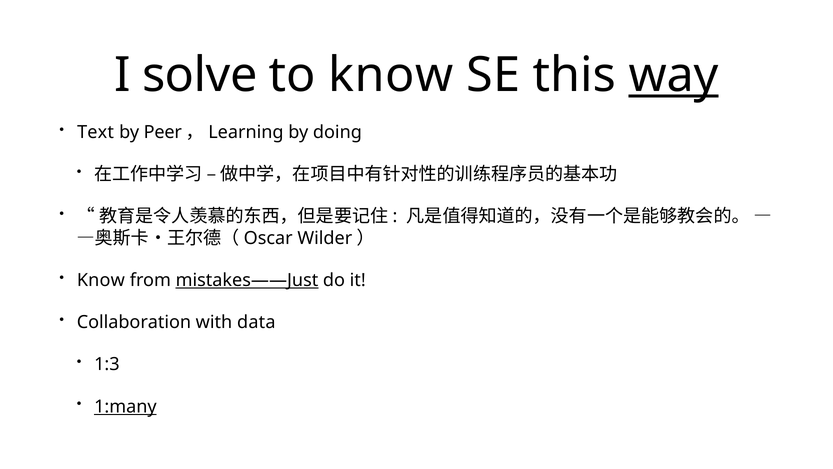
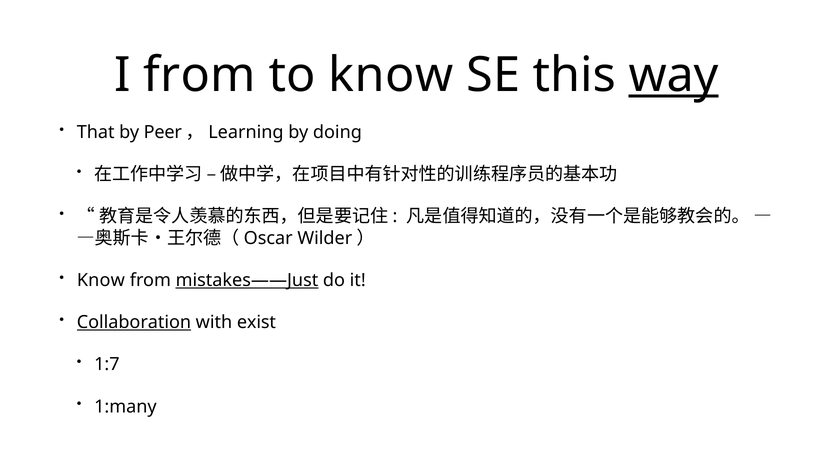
I solve: solve -> from
Text: Text -> That
Collaboration underline: none -> present
data: data -> exist
1:3: 1:3 -> 1:7
1:many underline: present -> none
